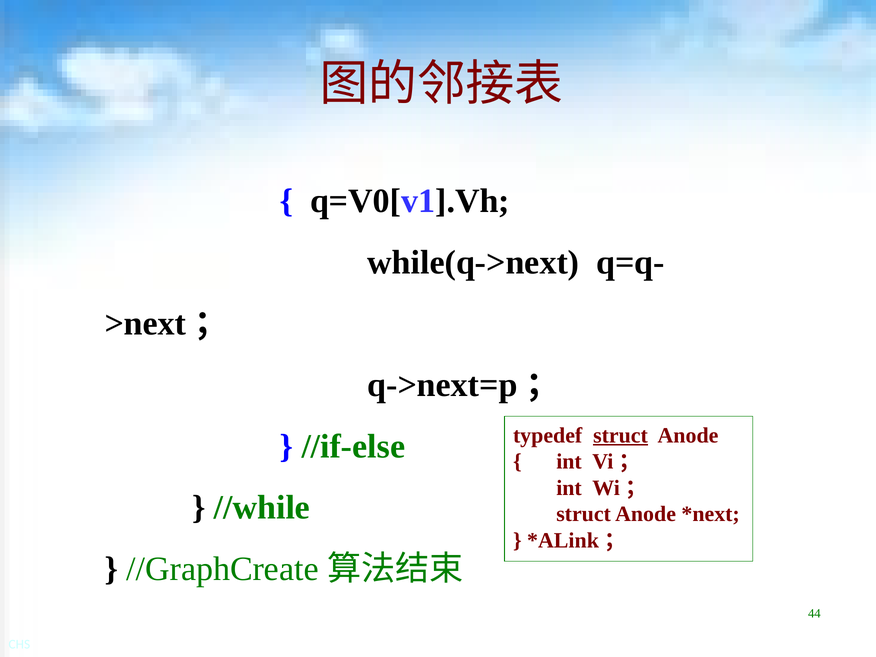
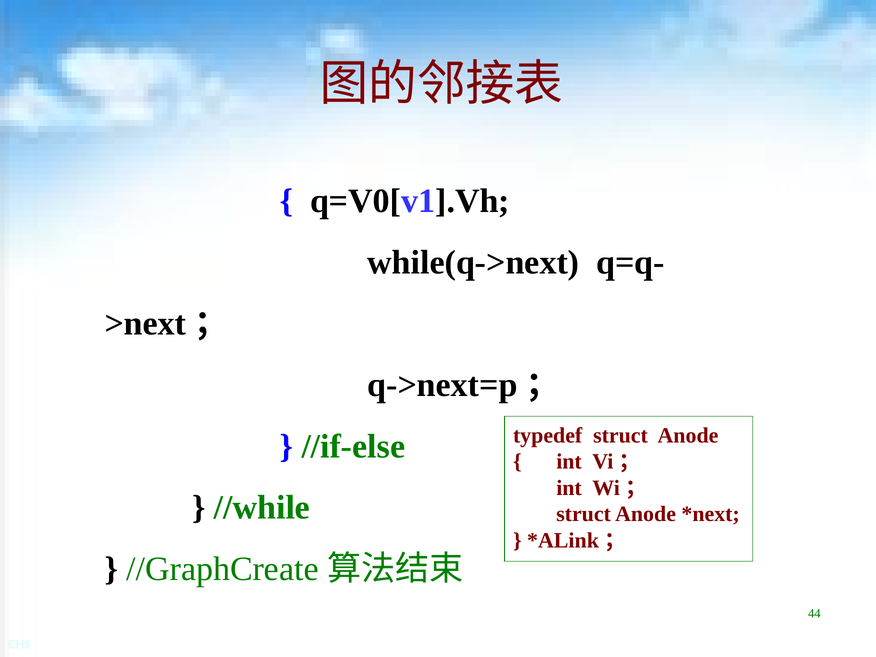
struct at (620, 435) underline: present -> none
